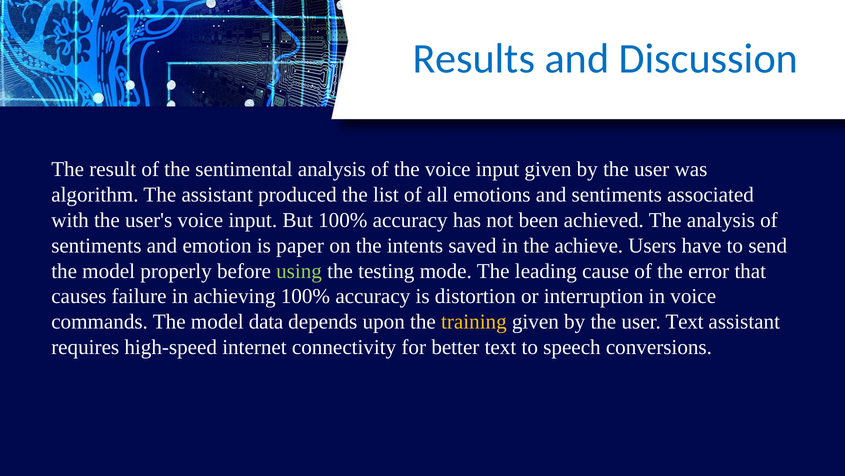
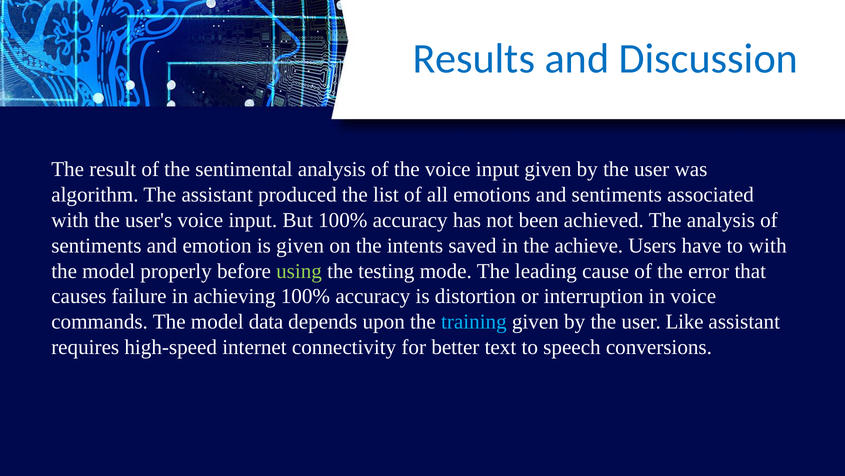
is paper: paper -> given
to send: send -> with
training colour: yellow -> light blue
user Text: Text -> Like
